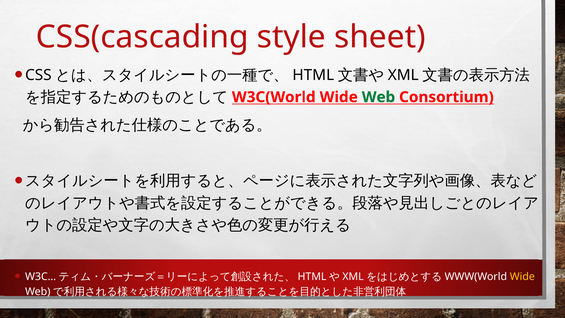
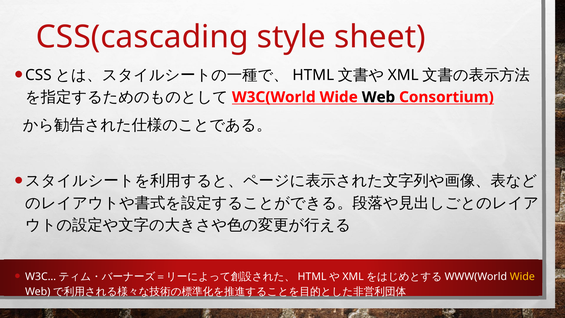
Web colour: green -> black
